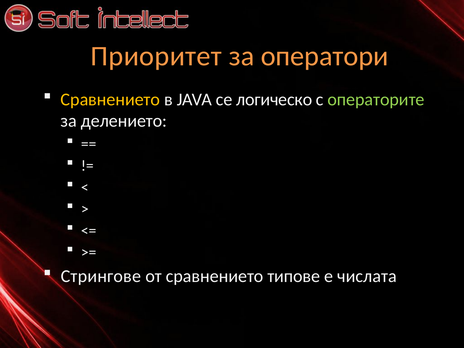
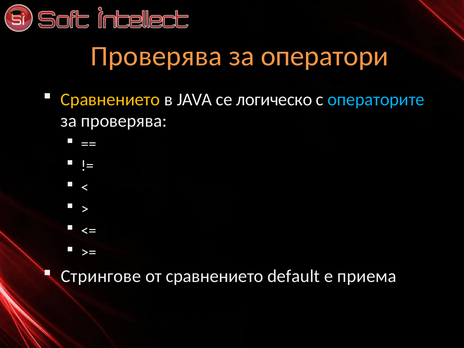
Приоритет at (156, 56): Приоритет -> Проверява
операторите colour: light green -> light blue
за делението: делението -> проверява
типове: типове -> default
числата: числата -> приема
